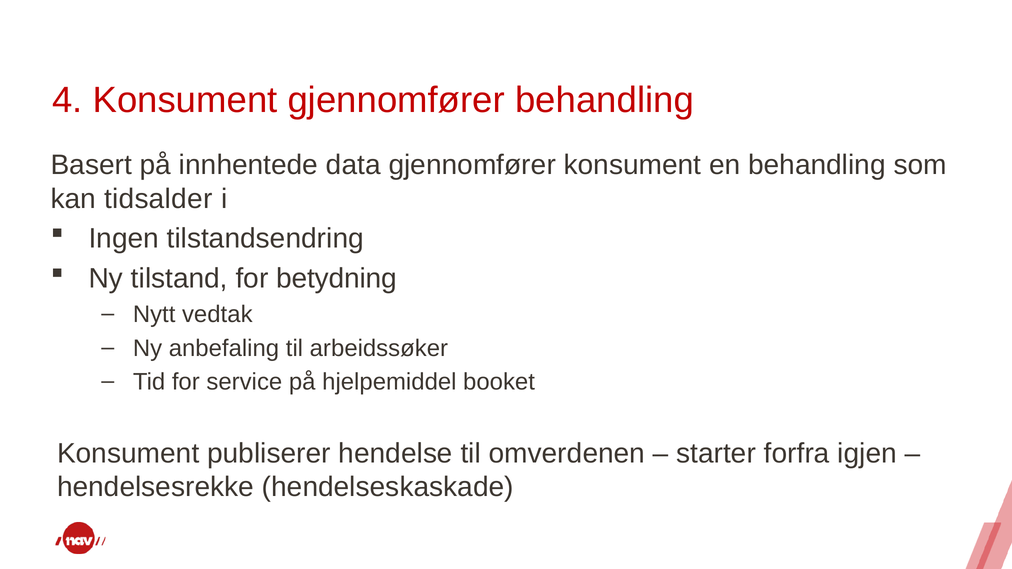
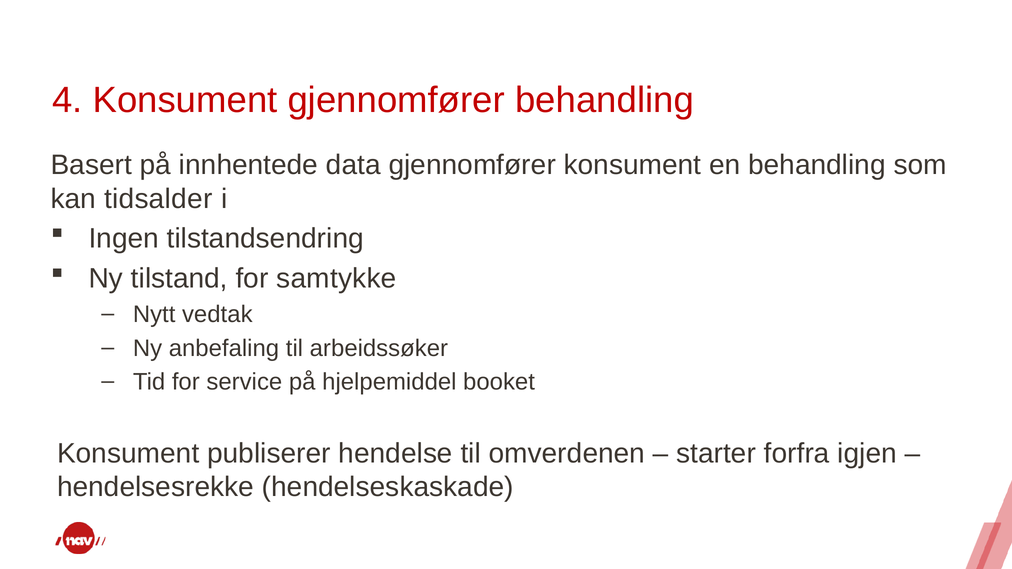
betydning: betydning -> samtykke
